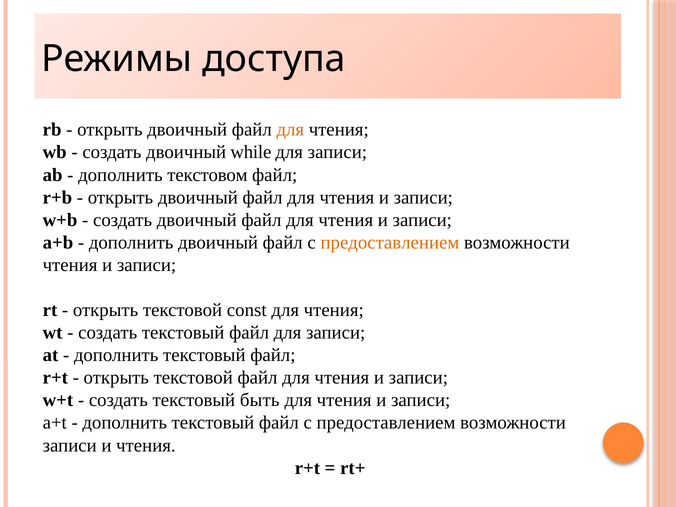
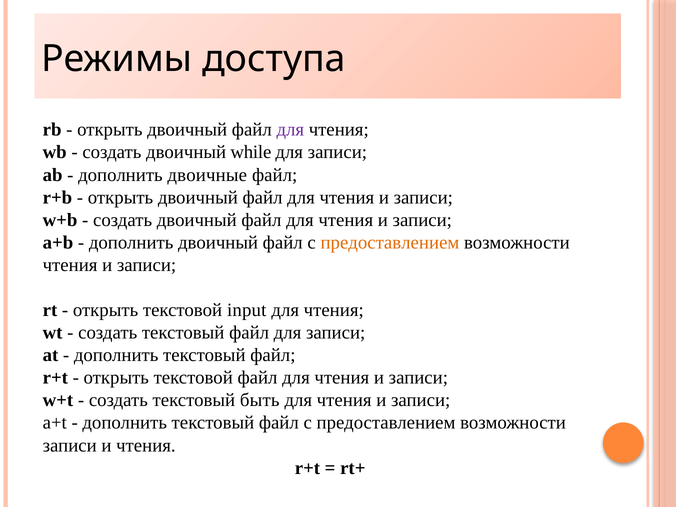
для at (290, 130) colour: orange -> purple
текстовом: текстовом -> двоичные
const: const -> input
